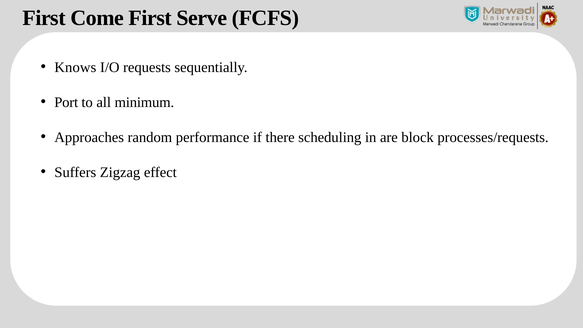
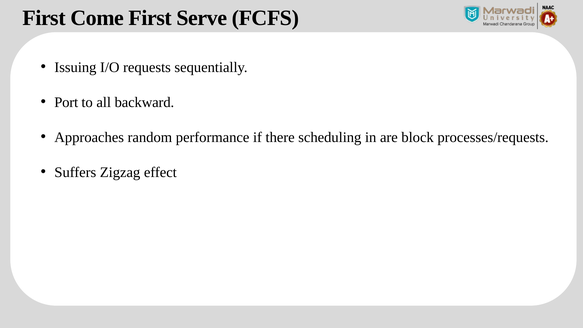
Knows: Knows -> Issuing
minimum: minimum -> backward
